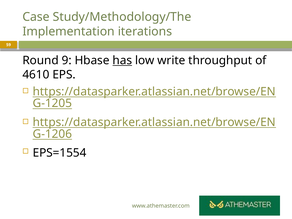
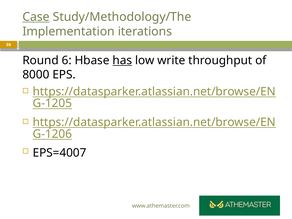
Case underline: none -> present
9: 9 -> 6
4610: 4610 -> 8000
EPS=1554: EPS=1554 -> EPS=4007
